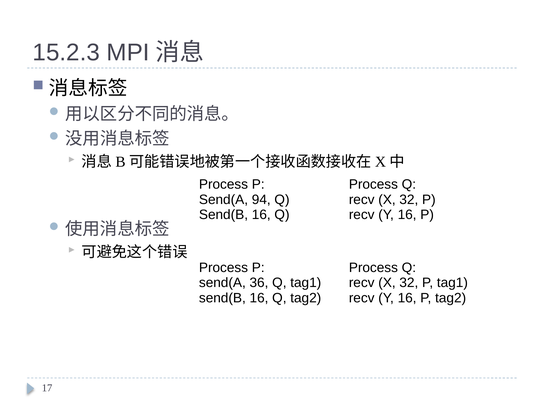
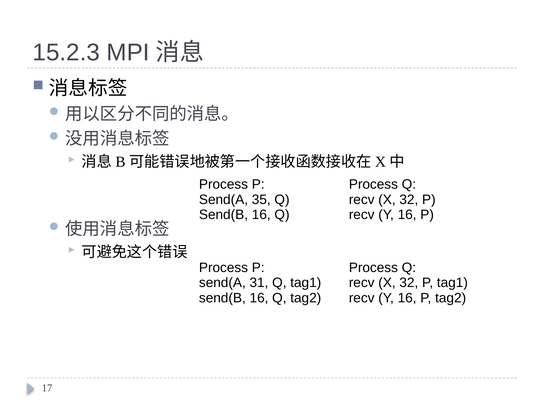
94: 94 -> 35
36: 36 -> 31
